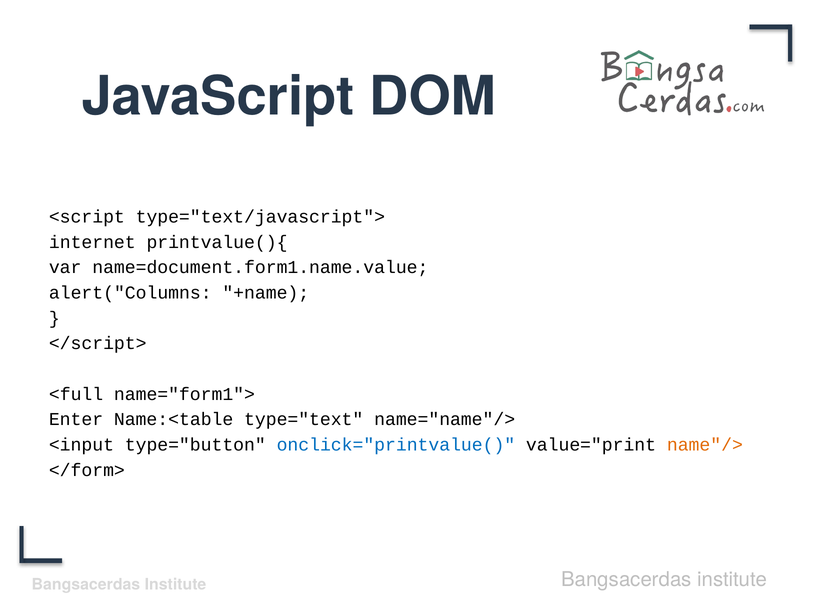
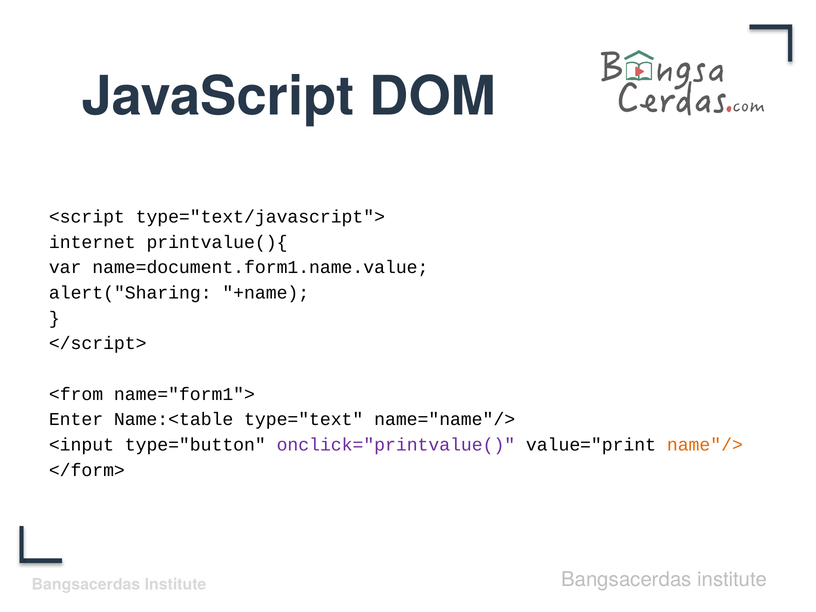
alert("Columns: alert("Columns -> alert("Sharing
<full: <full -> <from
onclick="printvalue( colour: blue -> purple
